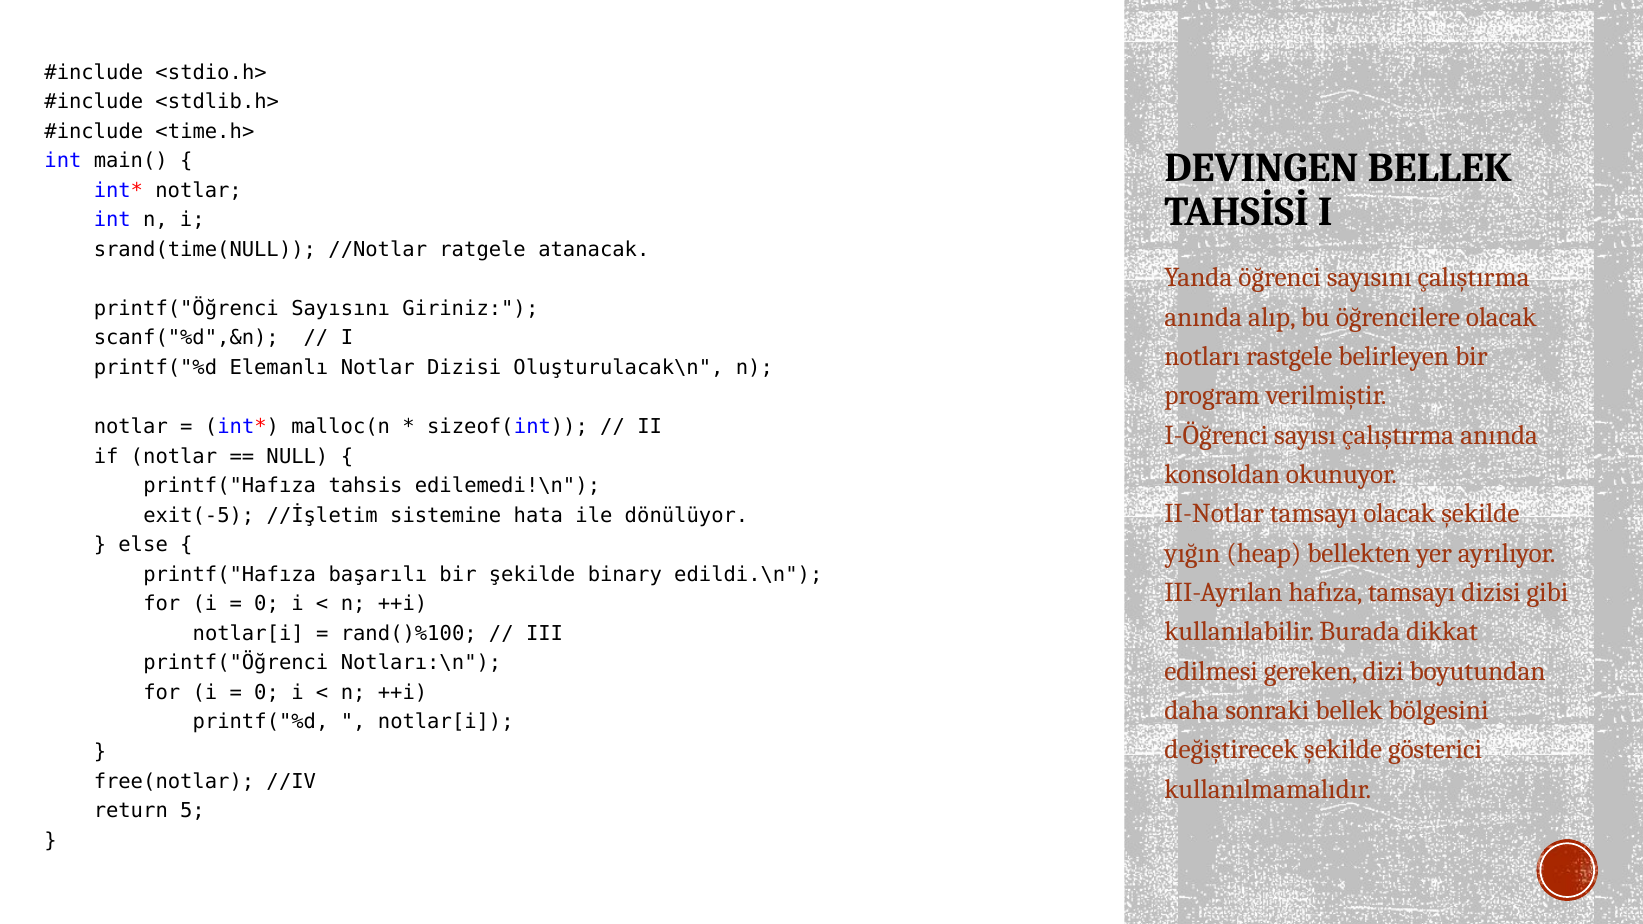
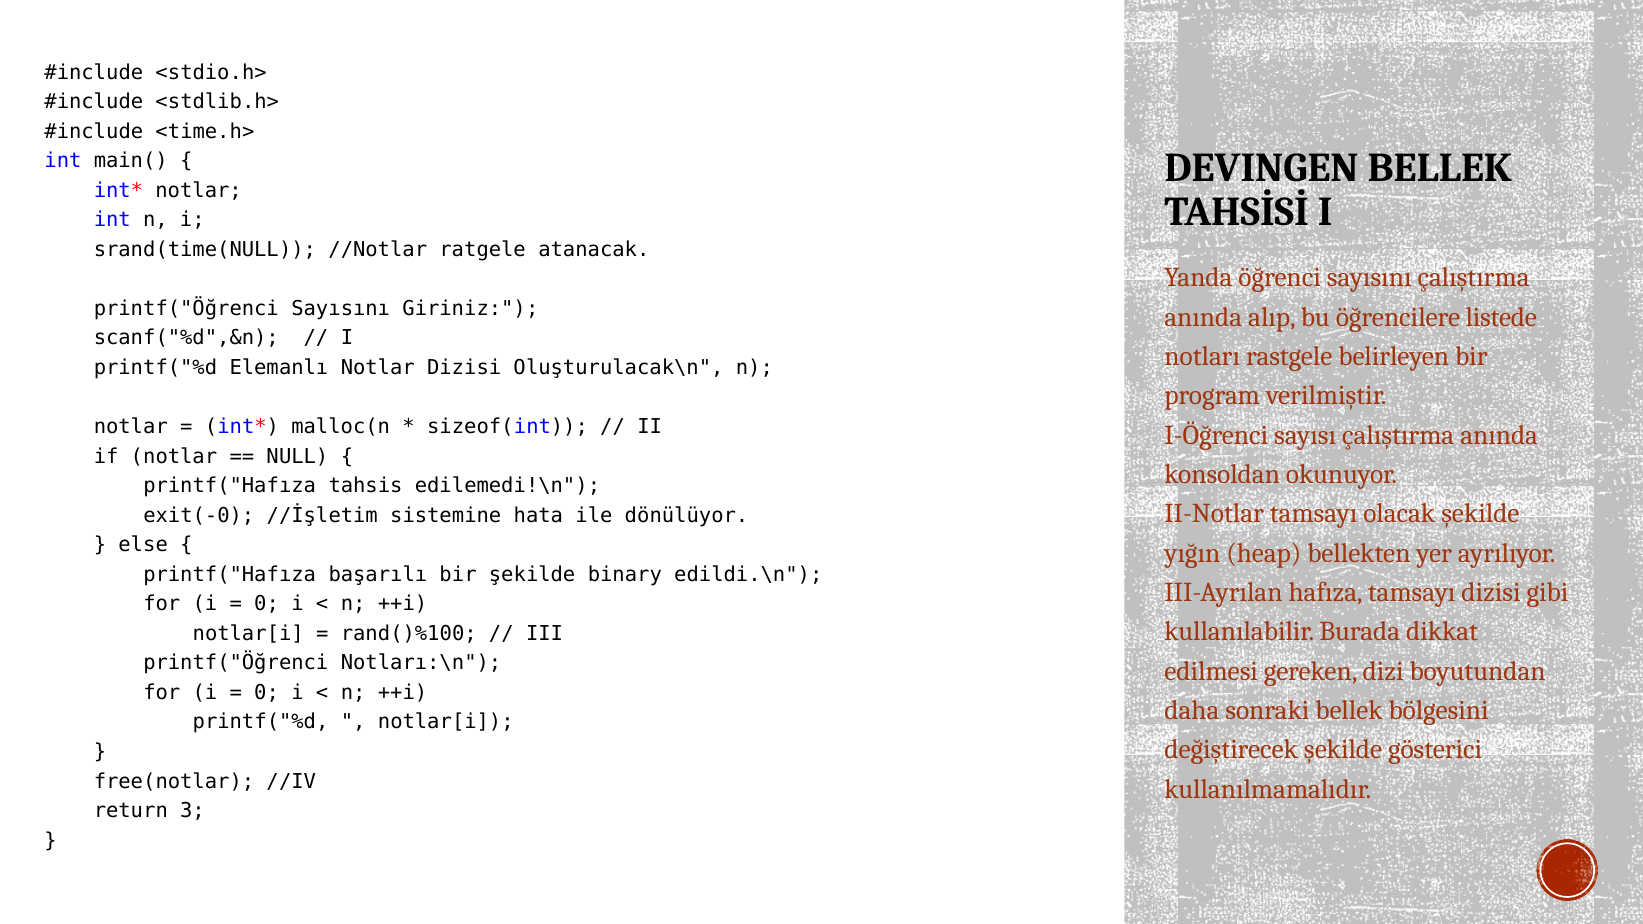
öğrencilere olacak: olacak -> listede
exit(-5: exit(-5 -> exit(-0
5: 5 -> 3
